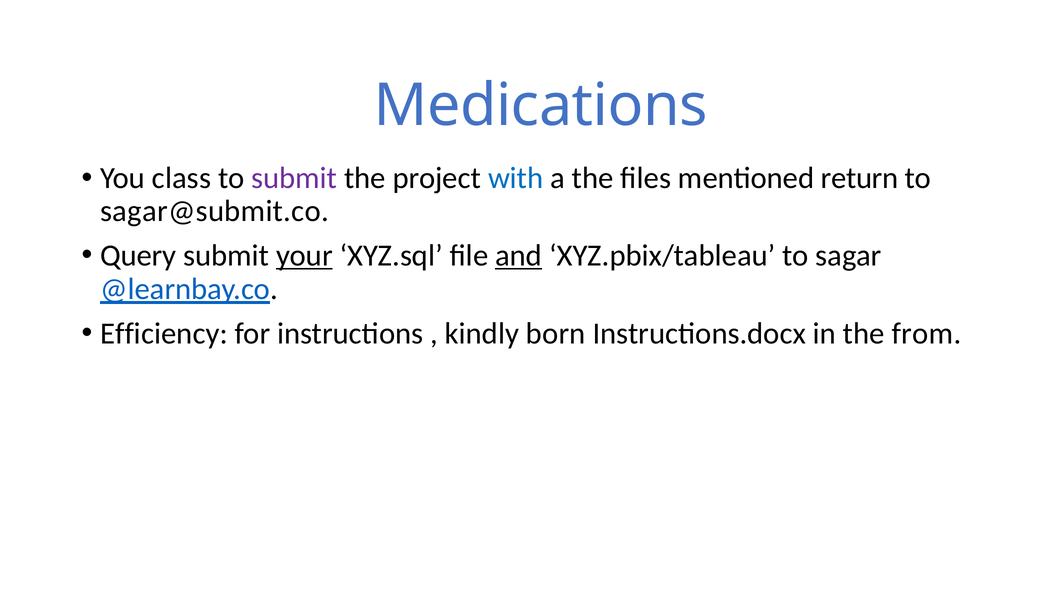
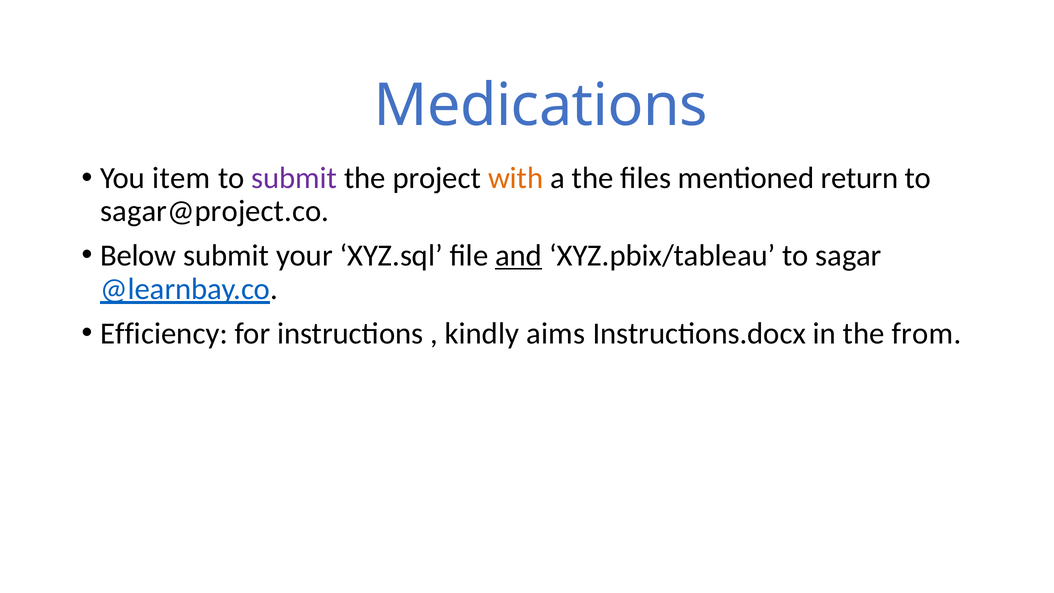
class: class -> item
with colour: blue -> orange
sagar@submit.co: sagar@submit.co -> sagar@project.co
Query: Query -> Below
your underline: present -> none
born: born -> aims
